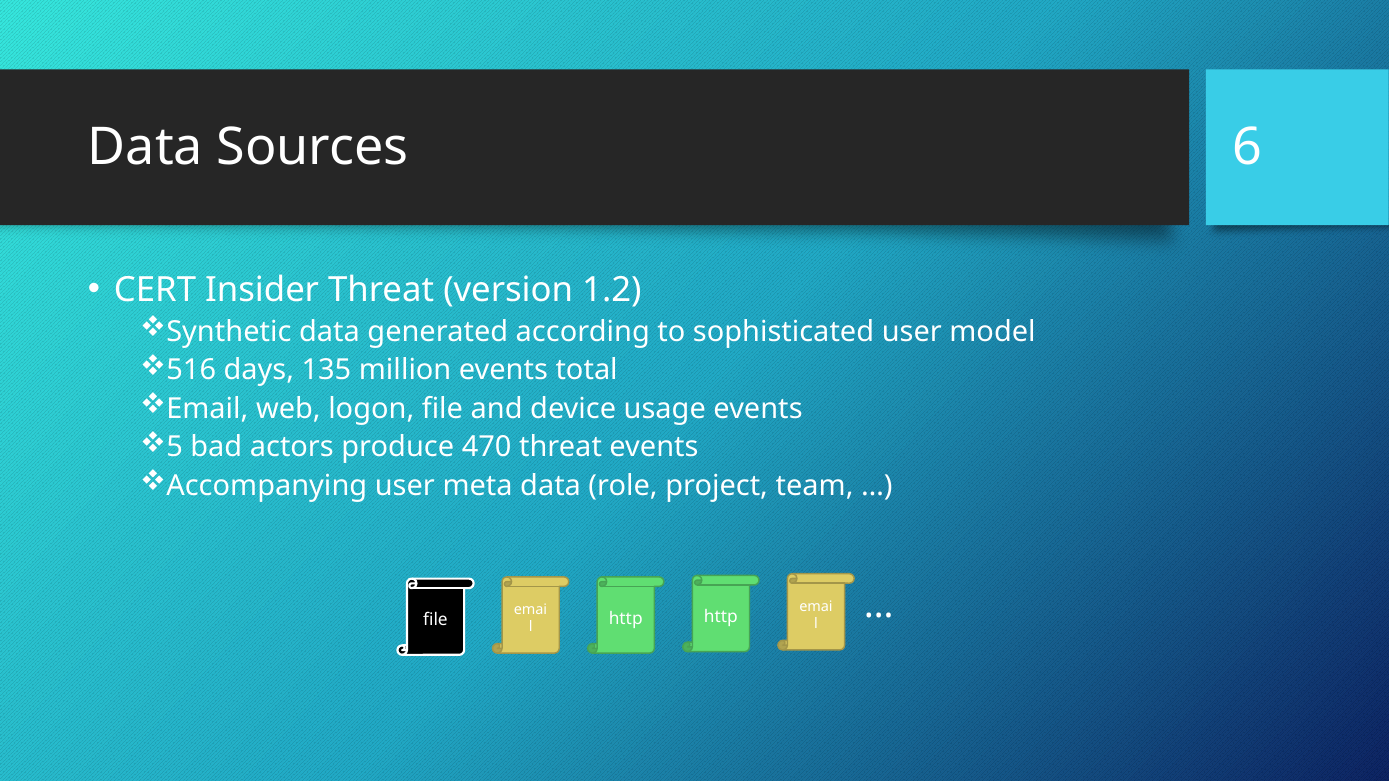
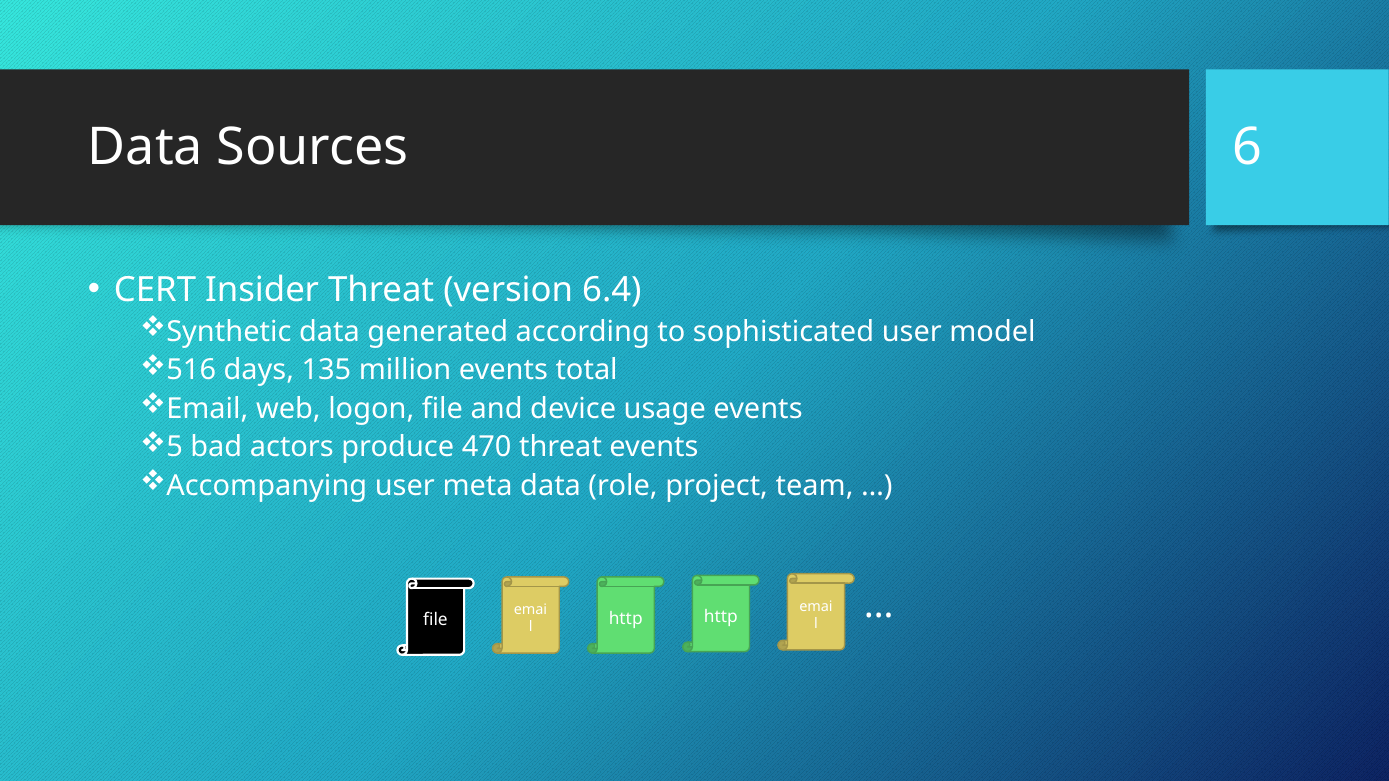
1.2: 1.2 -> 6.4
